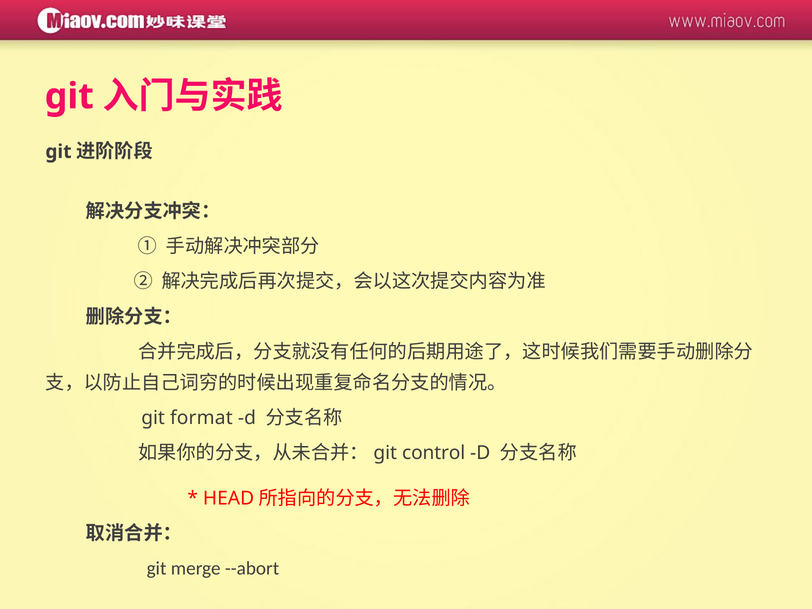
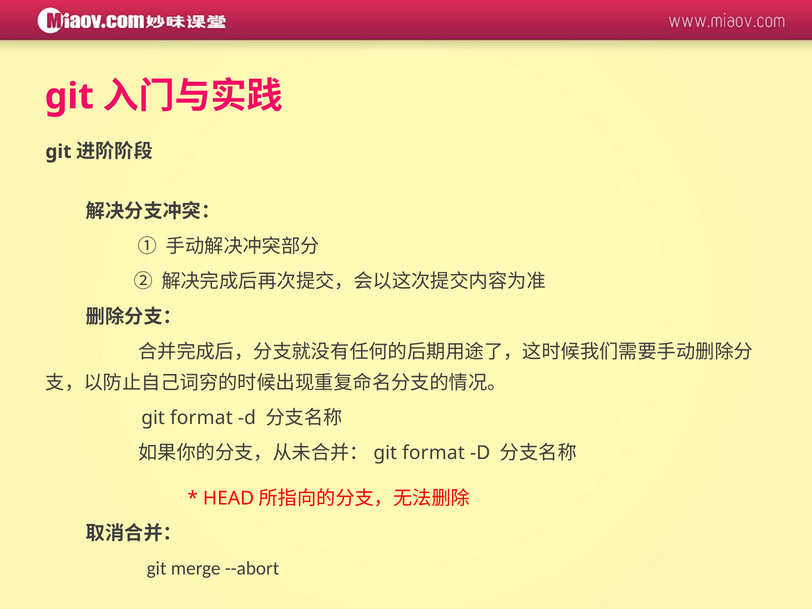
control at (434, 453): control -> format
